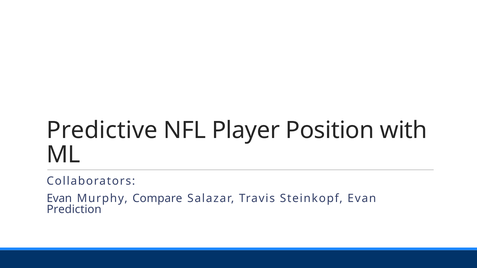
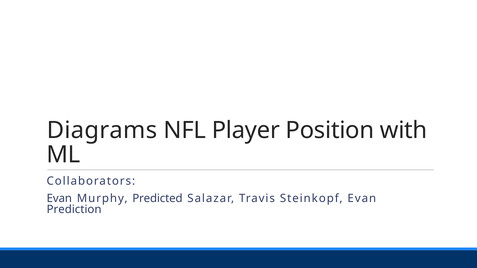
Predictive: Predictive -> Diagrams
Compare: Compare -> Predicted
